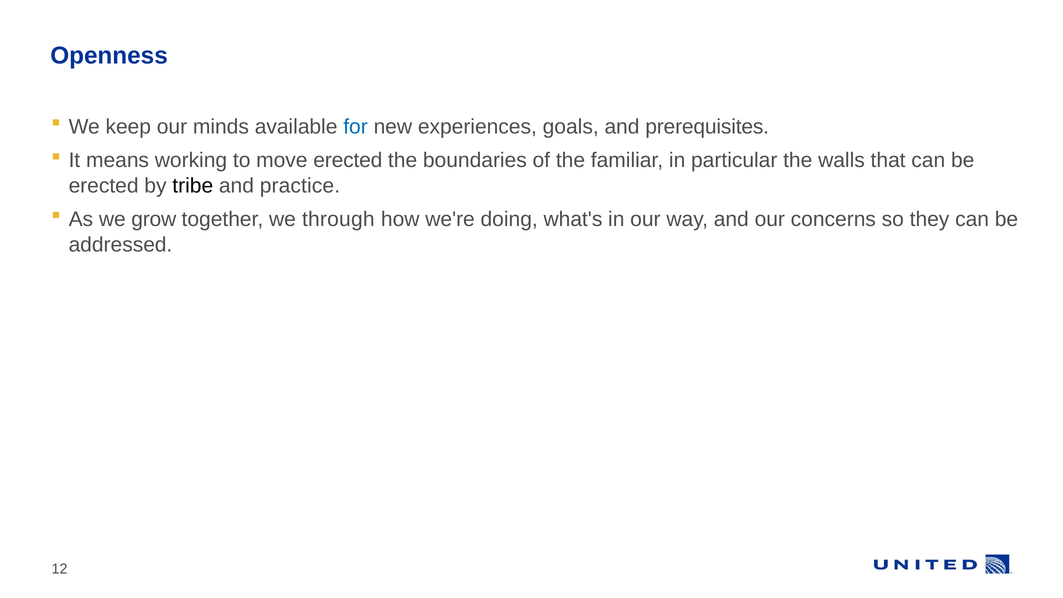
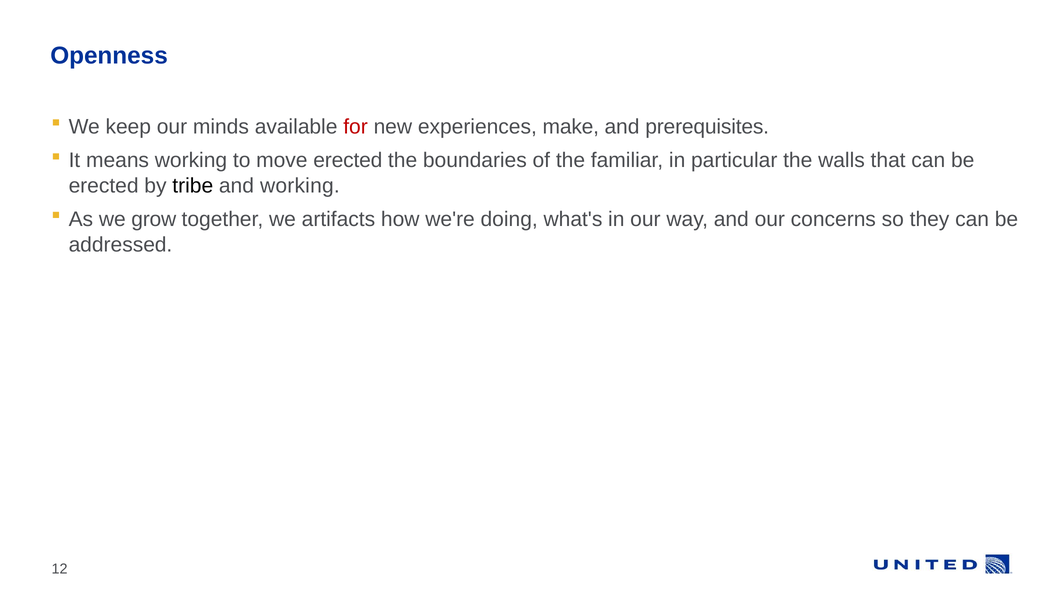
for colour: blue -> red
goals: goals -> make
and practice: practice -> working
through: through -> artifacts
